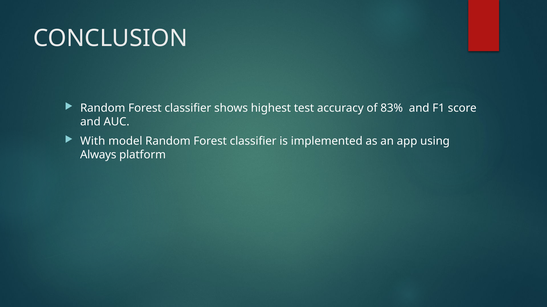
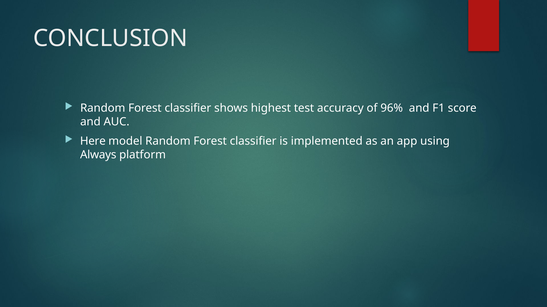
83%: 83% -> 96%
With: With -> Here
